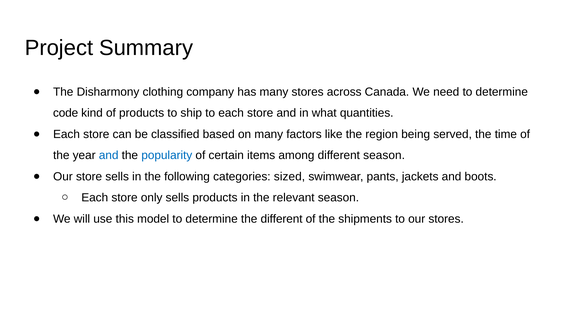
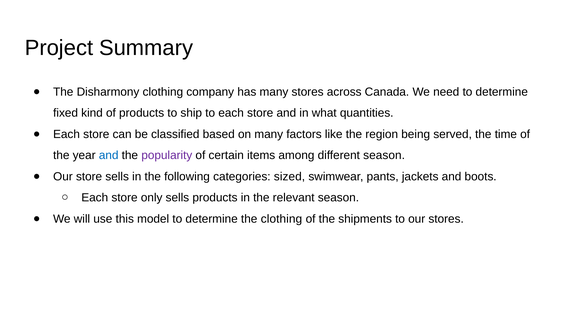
code: code -> fixed
popularity colour: blue -> purple
the different: different -> clothing
